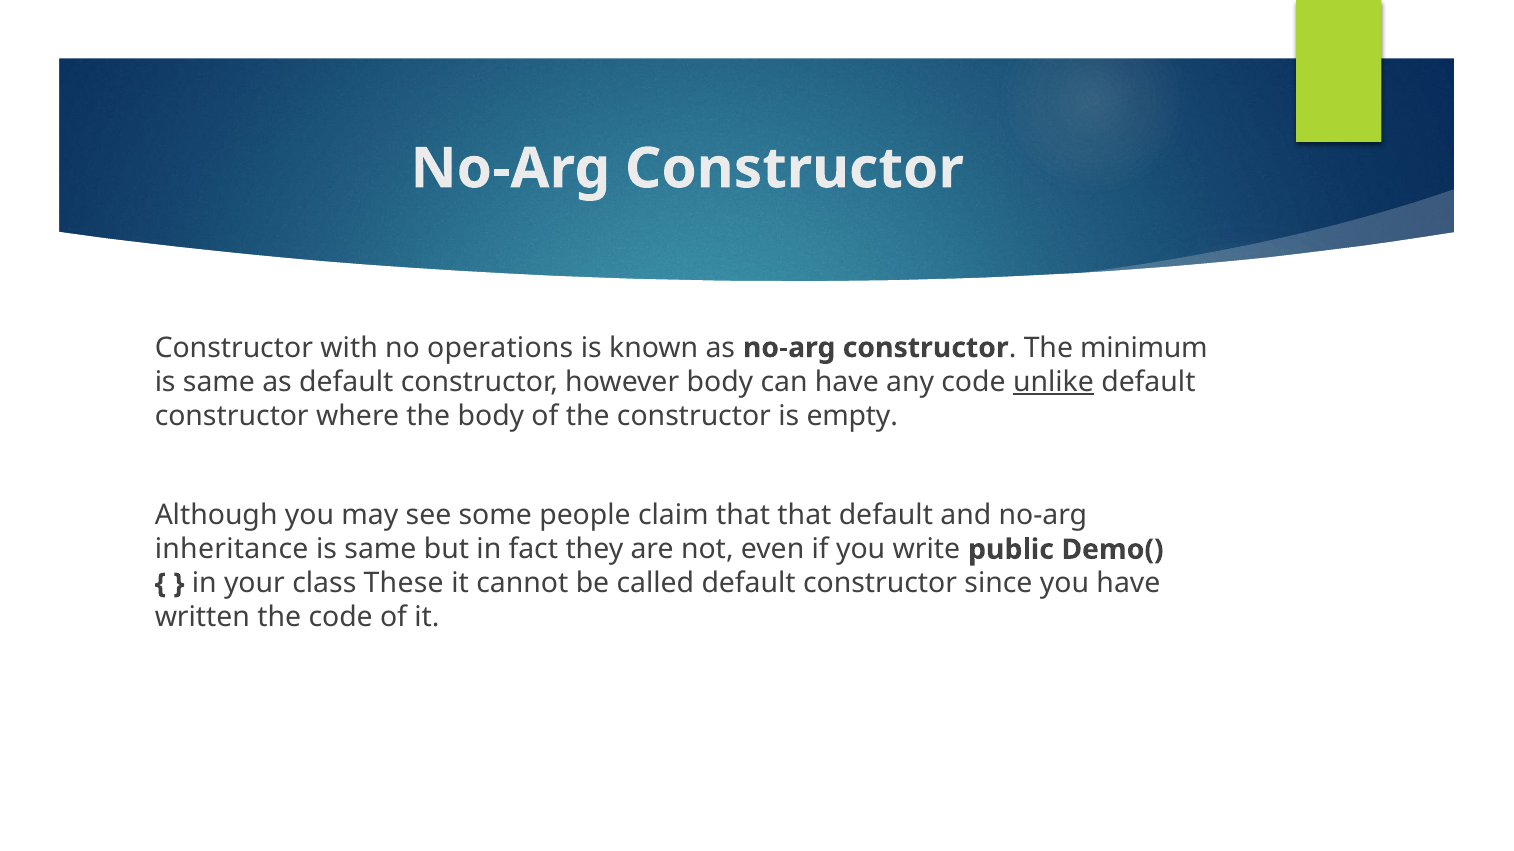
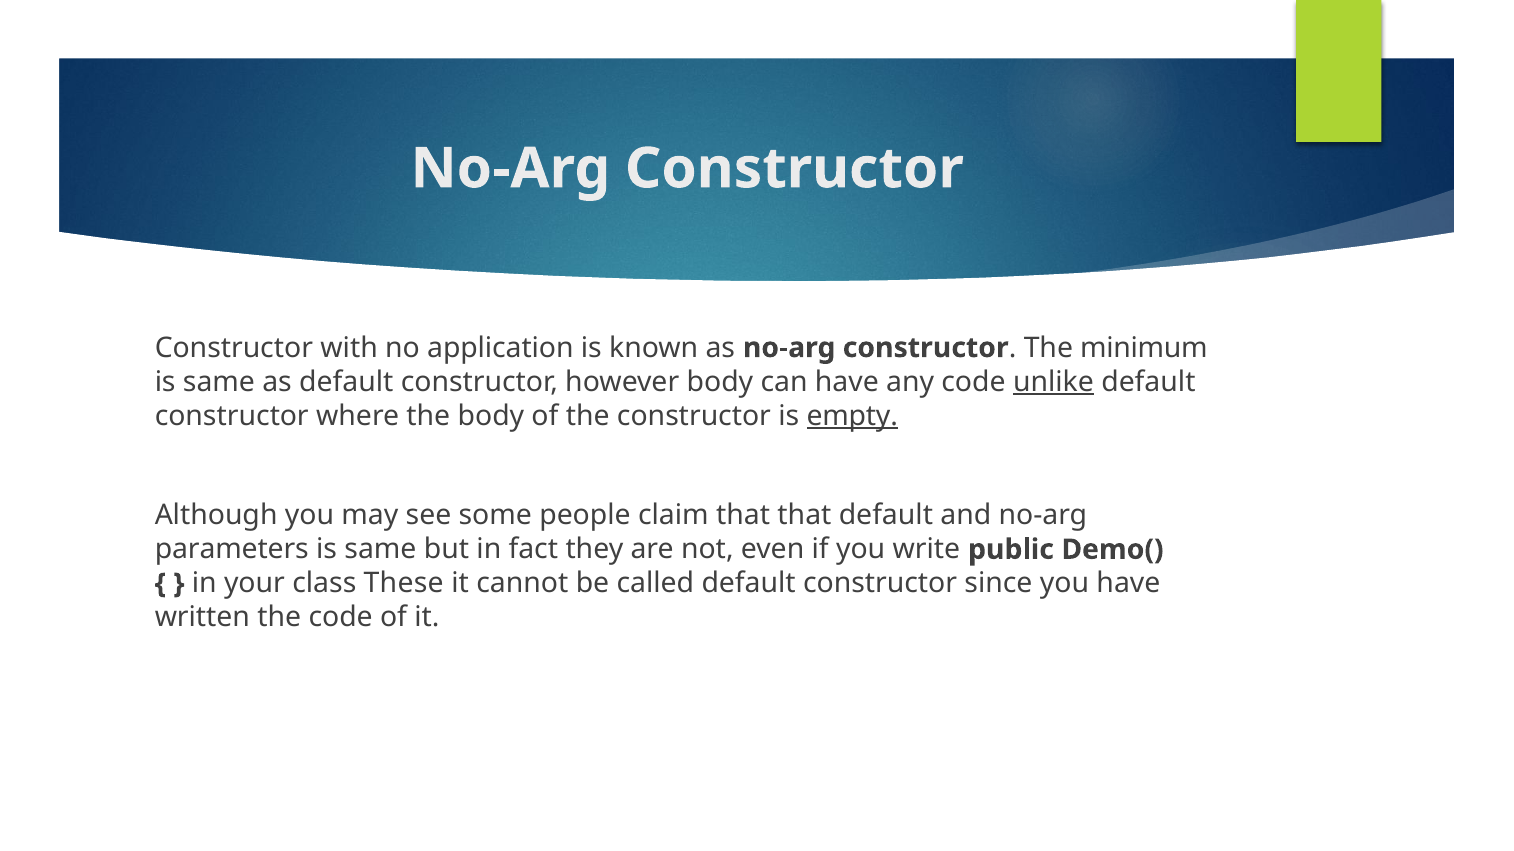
operations: operations -> application
empty underline: none -> present
inheritance: inheritance -> parameters
